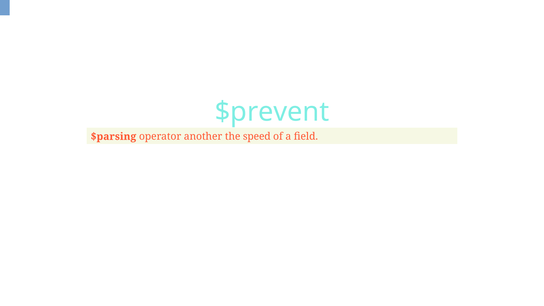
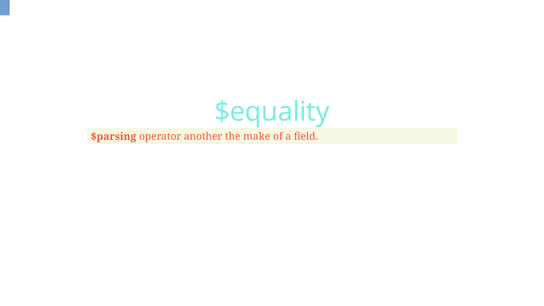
$prevent: $prevent -> $equality
speed: speed -> make
